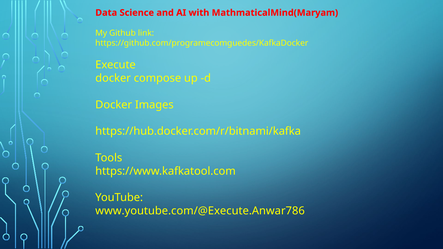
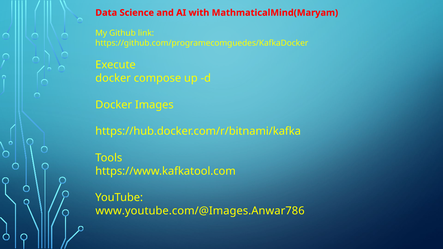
www.youtube.com/@Execute.Anwar786: www.youtube.com/@Execute.Anwar786 -> www.youtube.com/@Images.Anwar786
